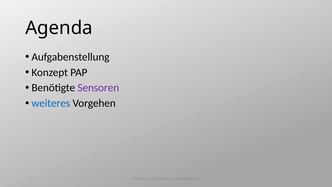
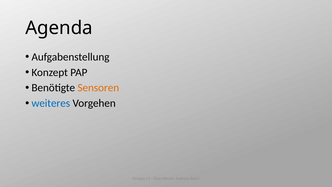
Sensoren colour: purple -> orange
